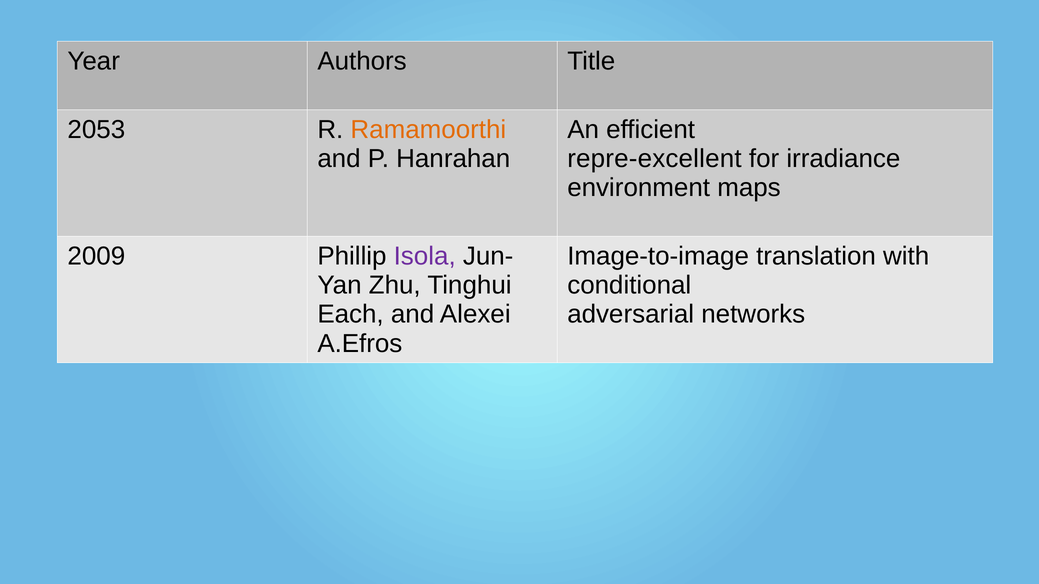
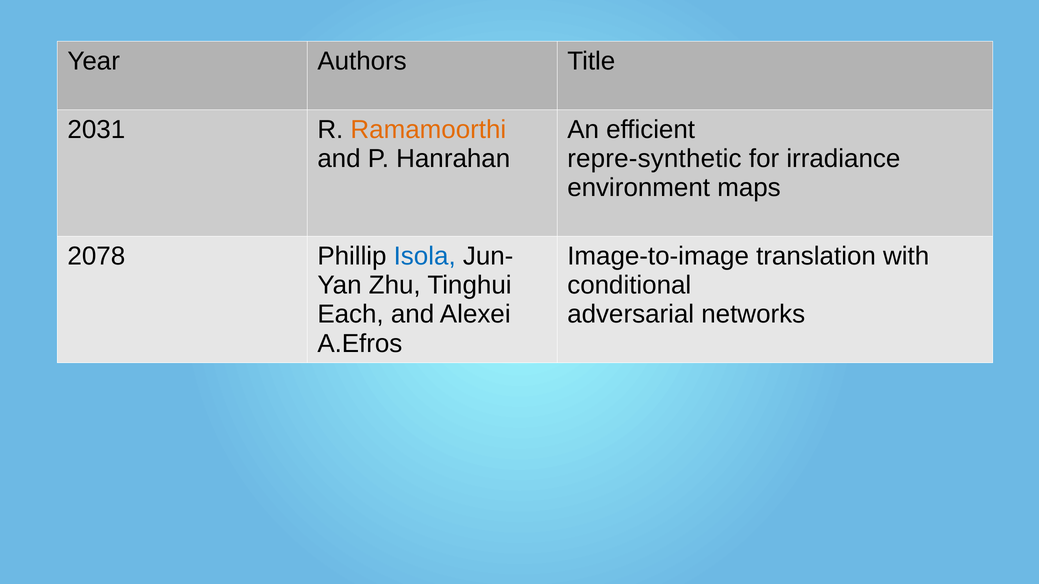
2053: 2053 -> 2031
repre-excellent: repre-excellent -> repre-synthetic
2009: 2009 -> 2078
Isola colour: purple -> blue
